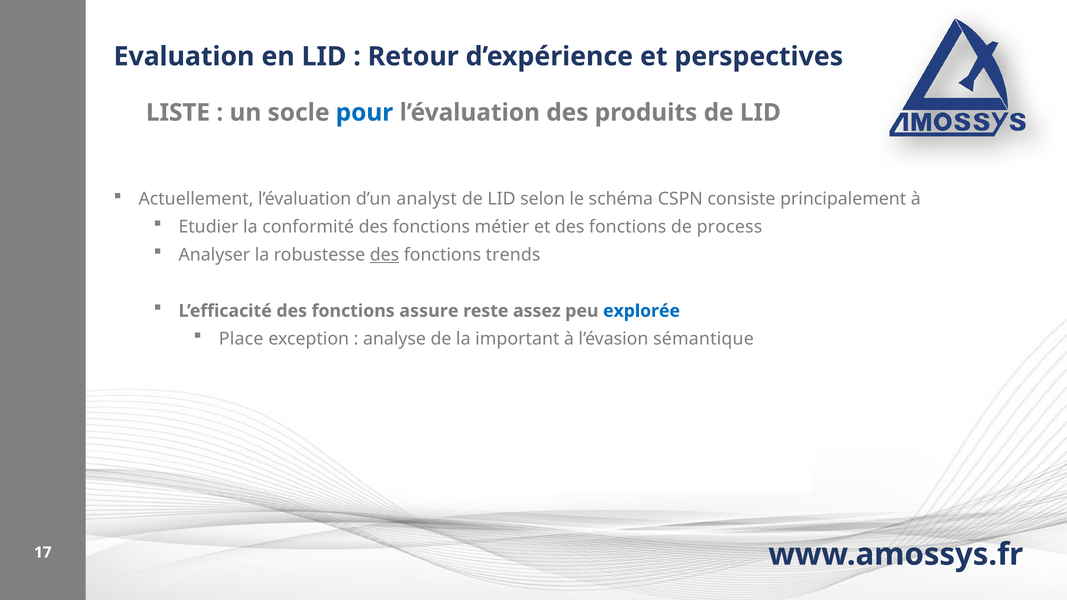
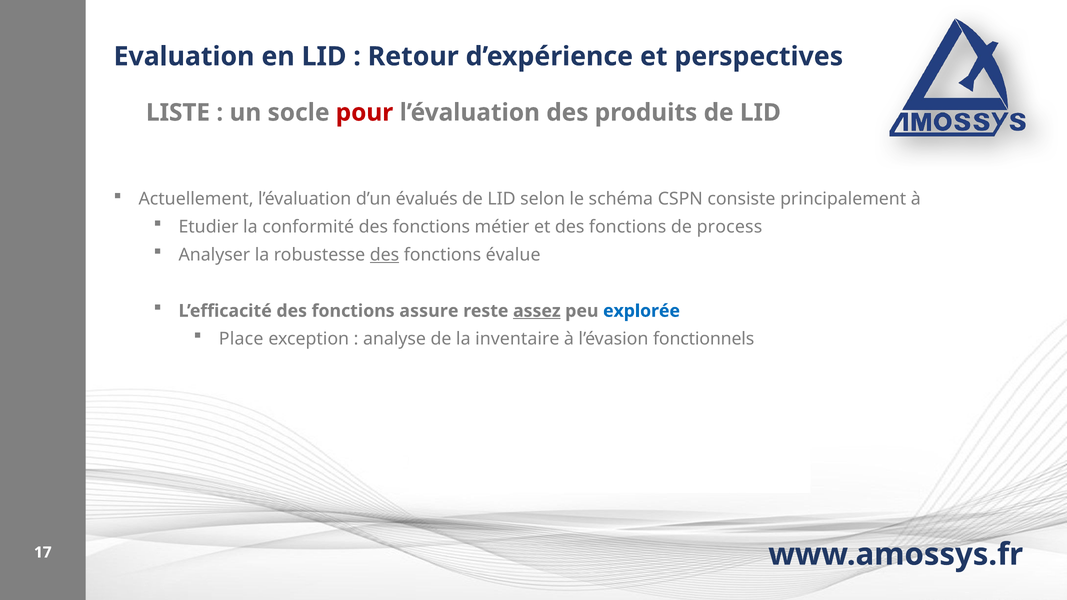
pour colour: blue -> red
analyst: analyst -> évalués
trends: trends -> évalue
assez underline: none -> present
important: important -> inventaire
sémantique: sémantique -> fonctionnels
